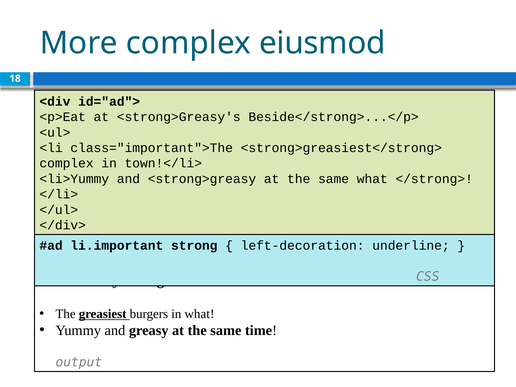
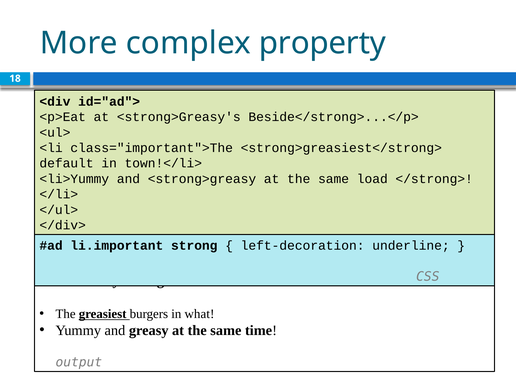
eiusmod: eiusmod -> property
complex at (67, 163): complex -> default
same what: what -> load
